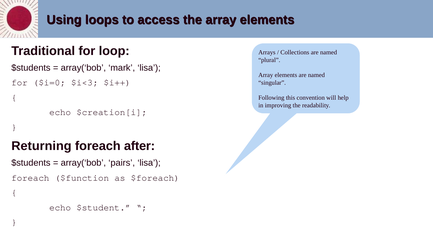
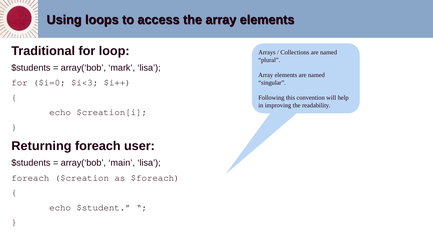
after: after -> user
pairs: pairs -> main
$function: $function -> $creation
